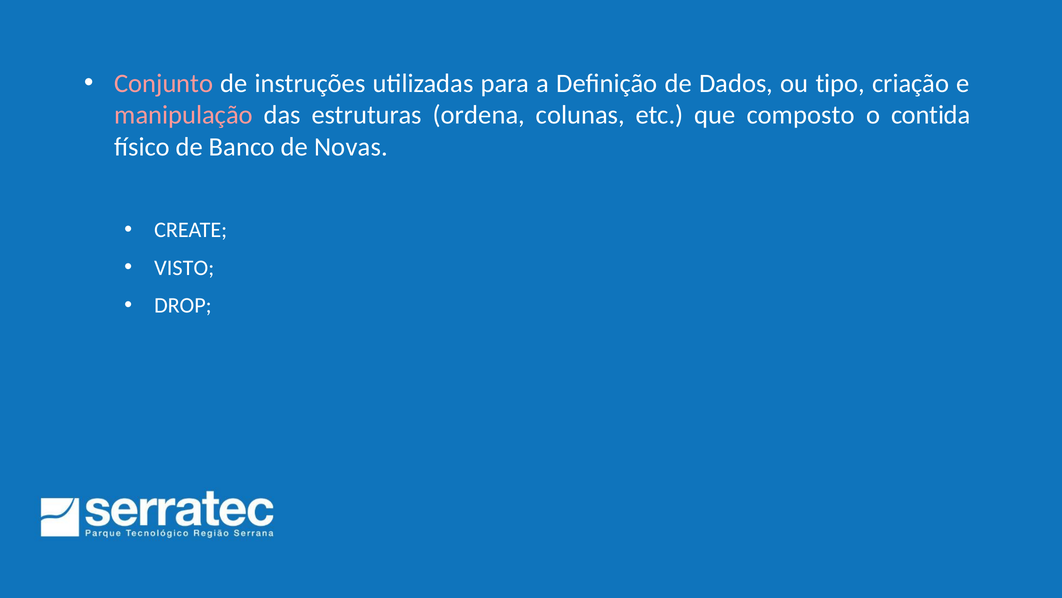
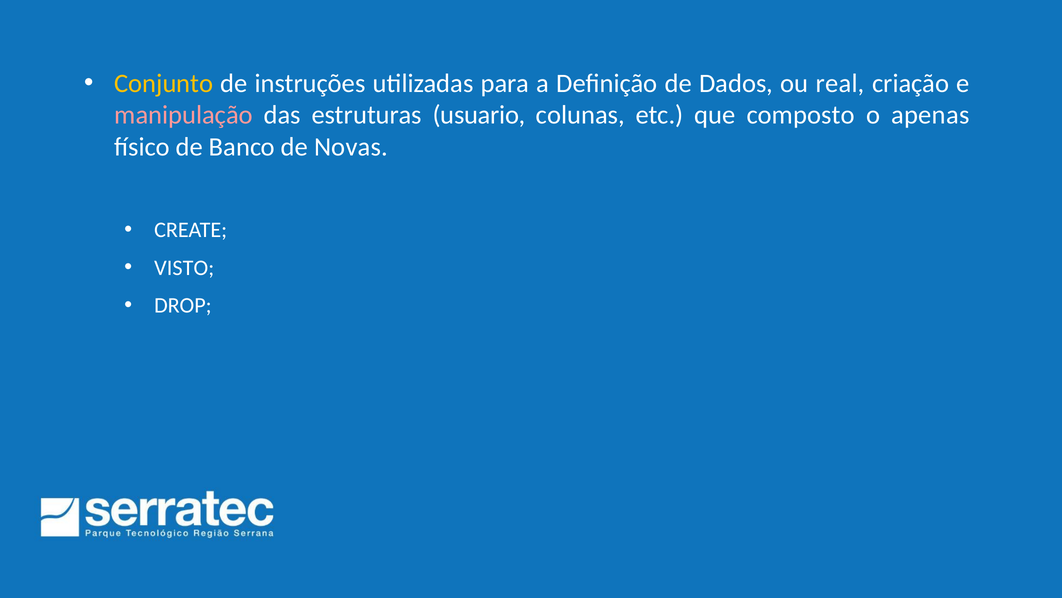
Conjunto colour: pink -> yellow
tipo: tipo -> real
ordena: ordena -> usuario
contida: contida -> apenas
